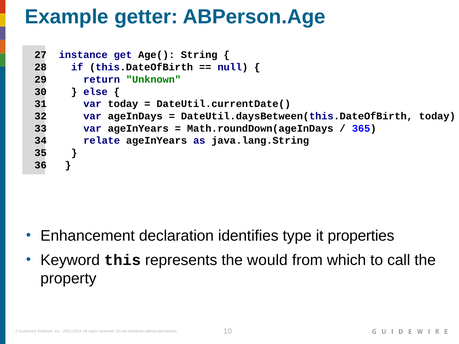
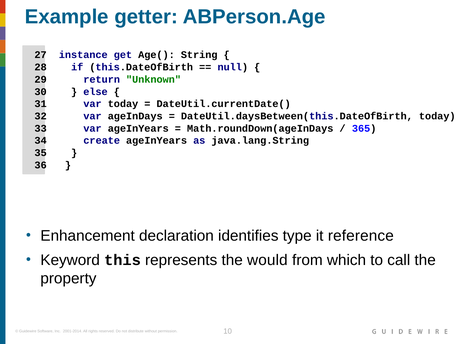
relate: relate -> create
properties: properties -> reference
